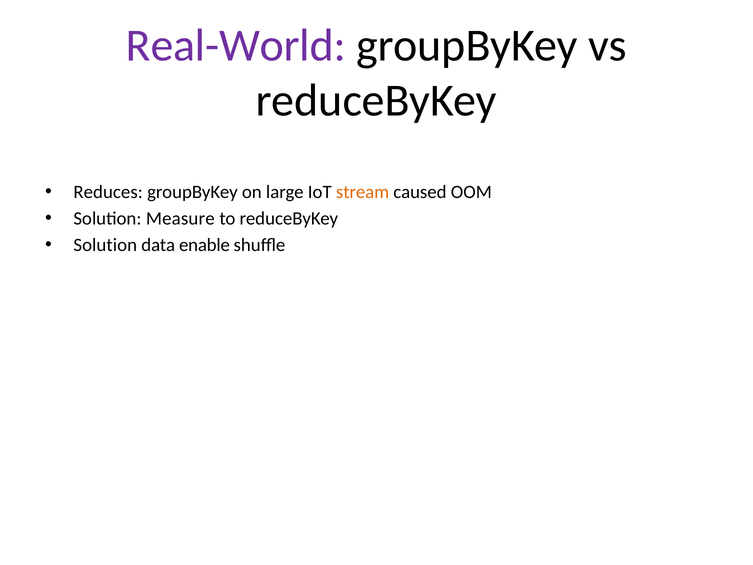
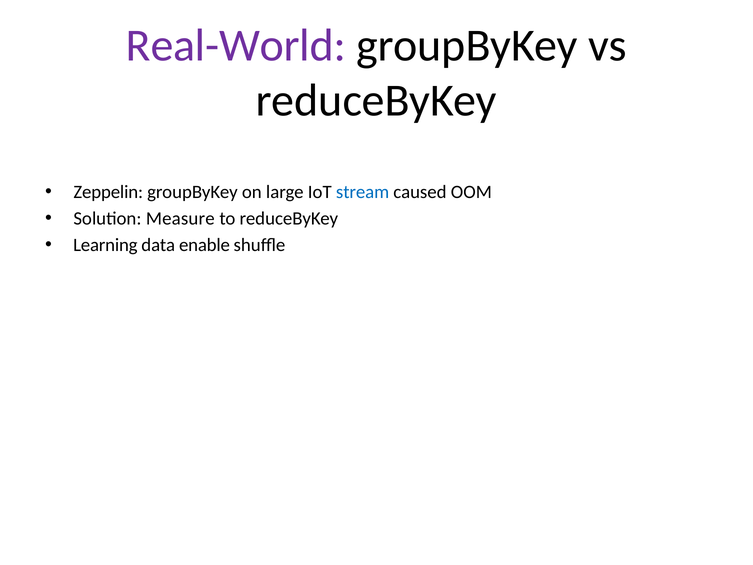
Reduces: Reduces -> Zeppelin
stream colour: orange -> blue
Solution at (105, 245): Solution -> Learning
